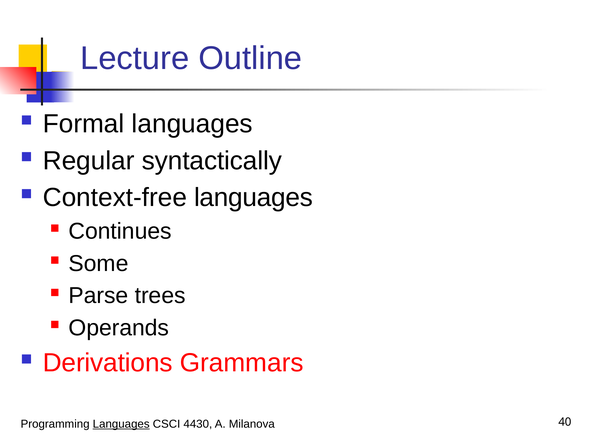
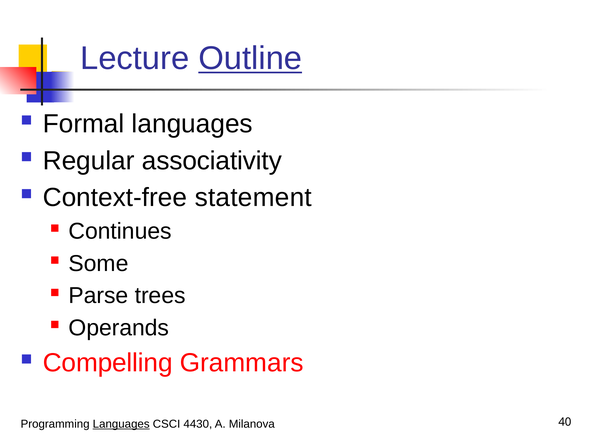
Outline underline: none -> present
syntactically: syntactically -> associativity
Context-free languages: languages -> statement
Derivations: Derivations -> Compelling
